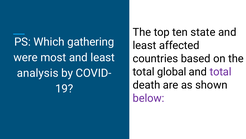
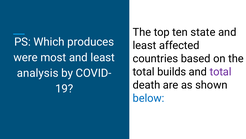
gathering: gathering -> produces
global: global -> builds
below colour: purple -> blue
